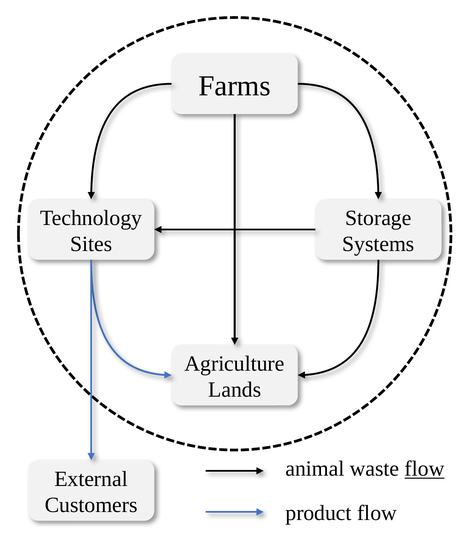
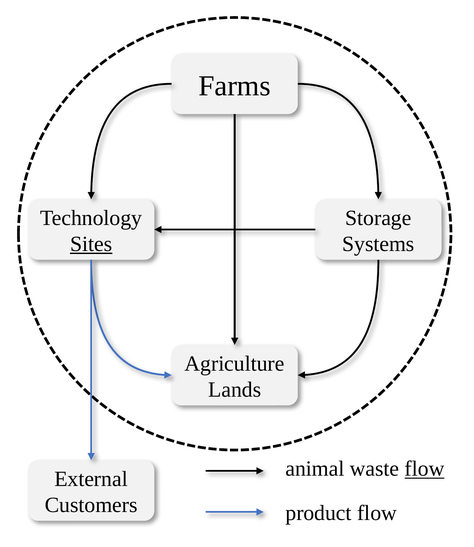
Sites underline: none -> present
